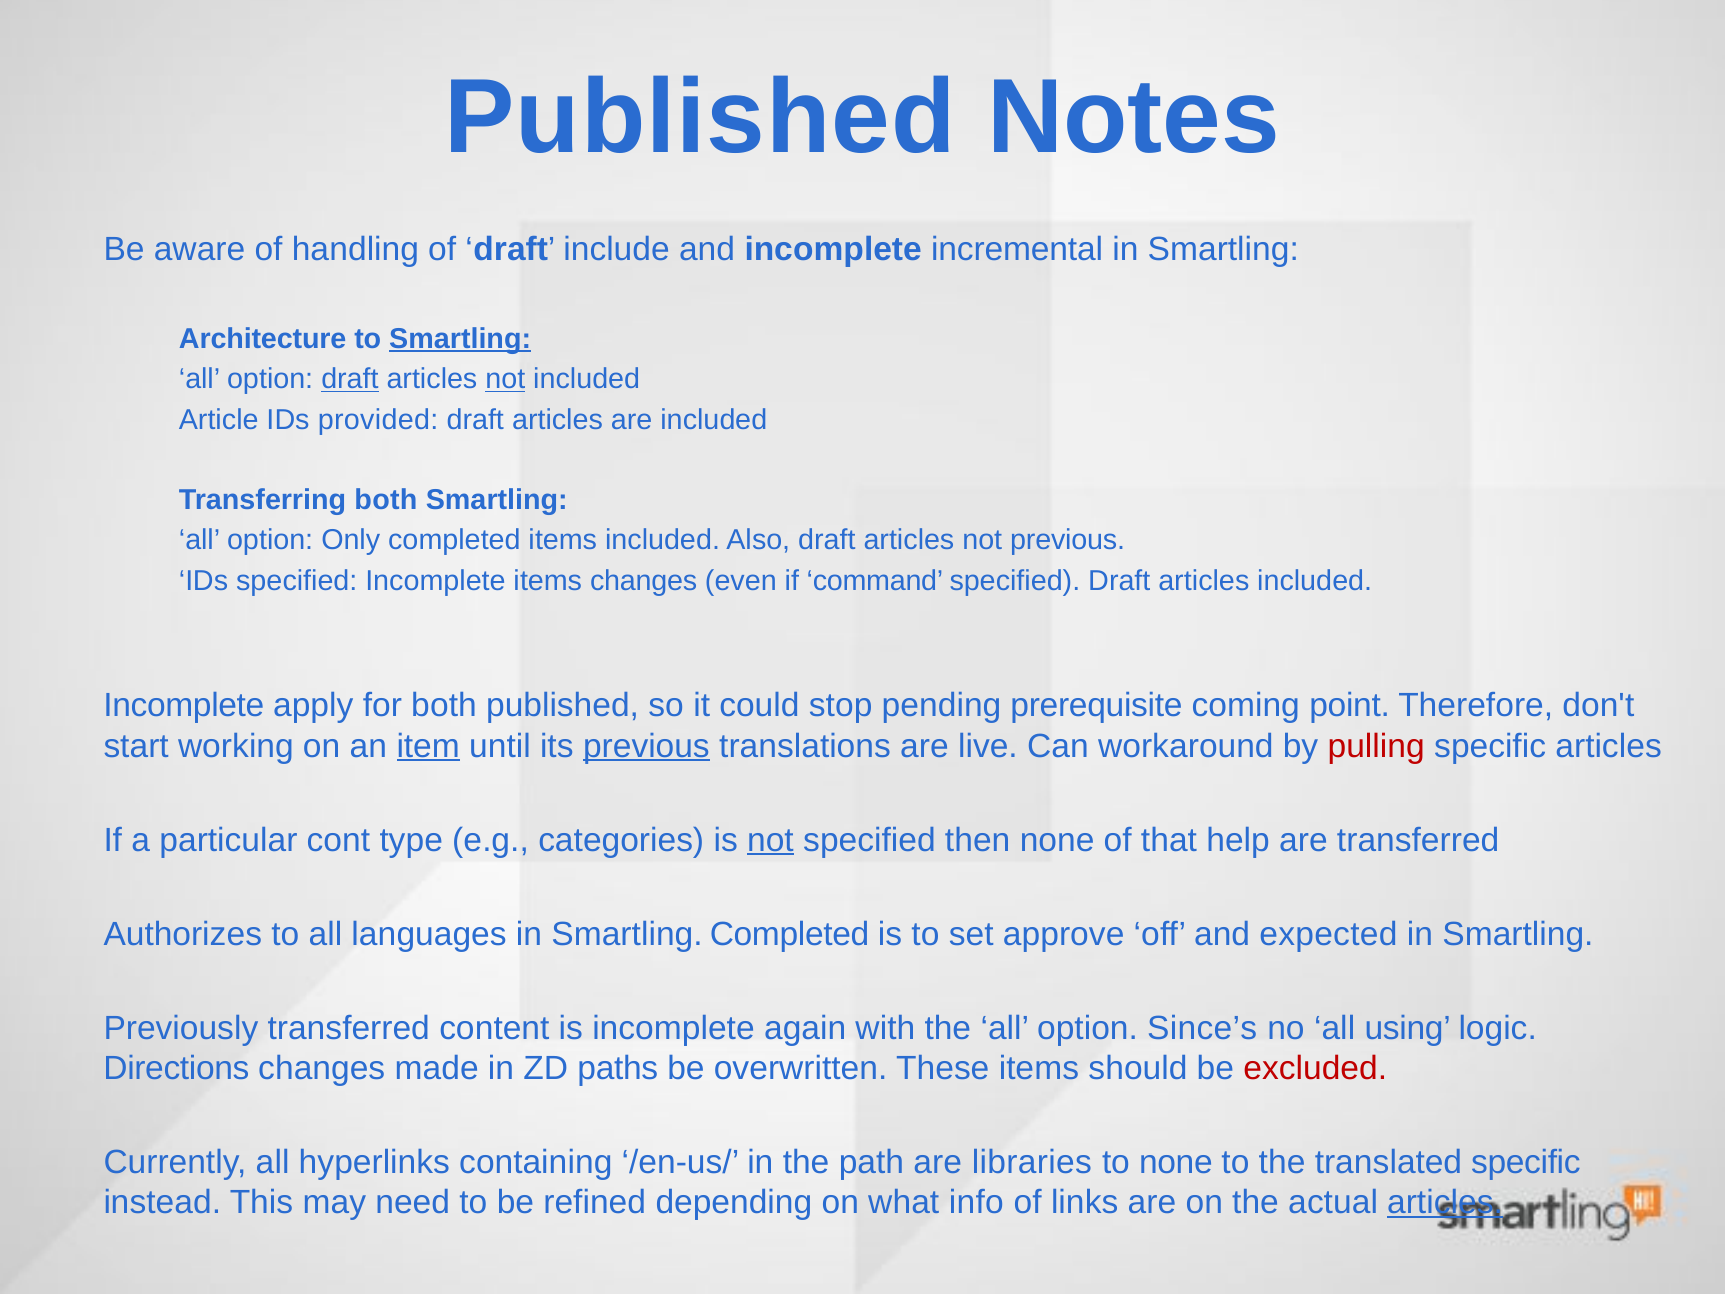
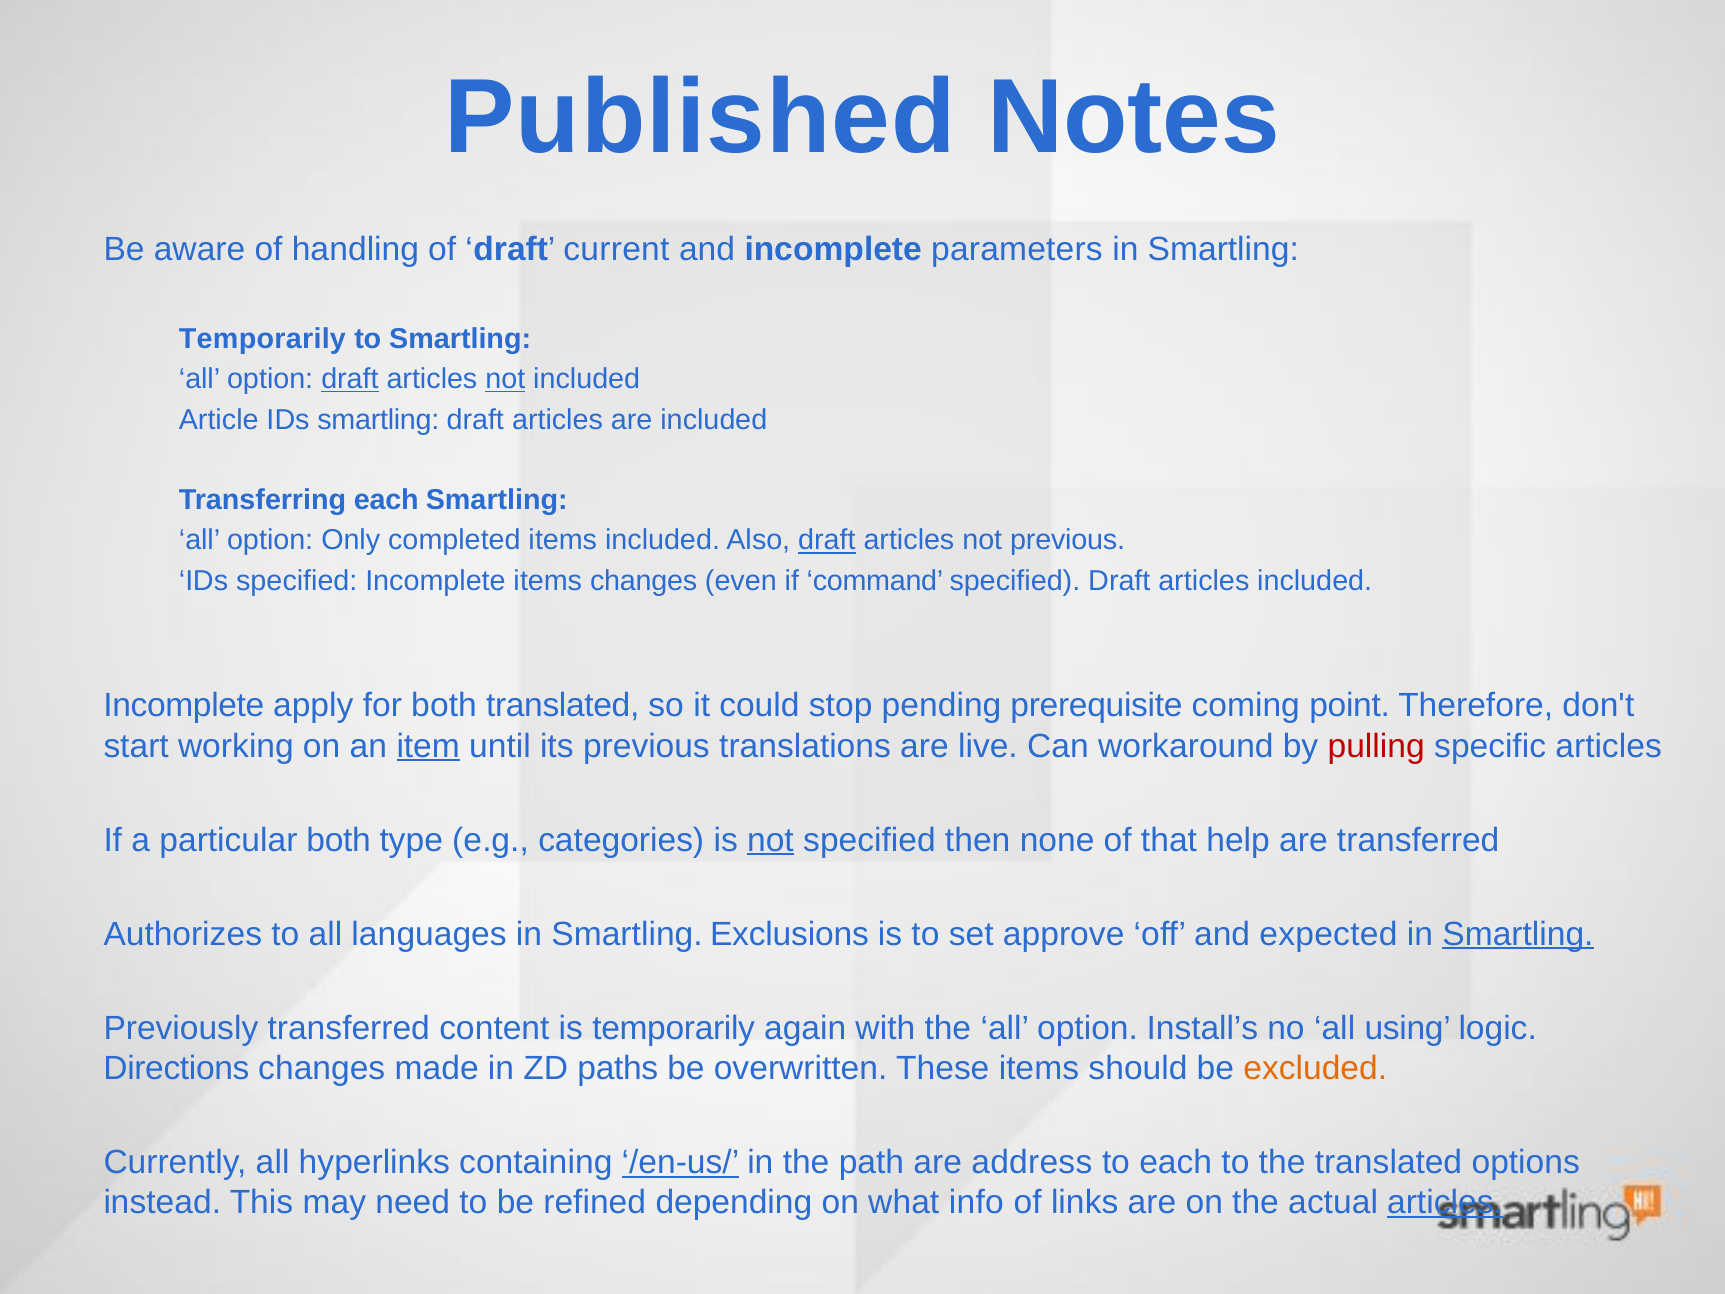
include: include -> current
incremental: incremental -> parameters
Architecture at (263, 339): Architecture -> Temporarily
Smartling at (460, 339) underline: present -> none
IDs provided: provided -> smartling
Transferring both: both -> each
draft at (827, 540) underline: none -> present
both published: published -> translated
previous at (646, 746) underline: present -> none
particular cont: cont -> both
Smartling Completed: Completed -> Exclusions
Smartling at (1518, 934) underline: none -> present
is incomplete: incomplete -> temporarily
Since’s: Since’s -> Install’s
excluded colour: red -> orange
/en-us/ underline: none -> present
libraries: libraries -> address
to none: none -> each
translated specific: specific -> options
